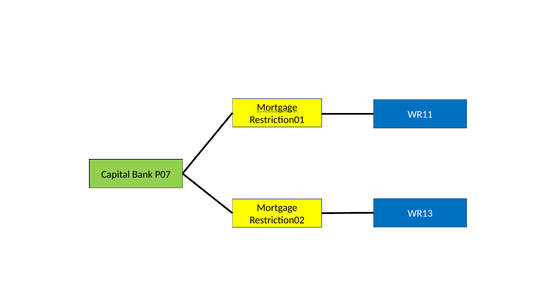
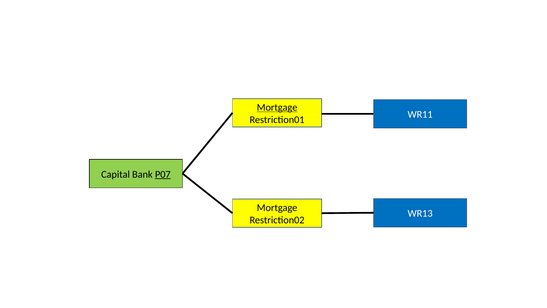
P07 underline: none -> present
